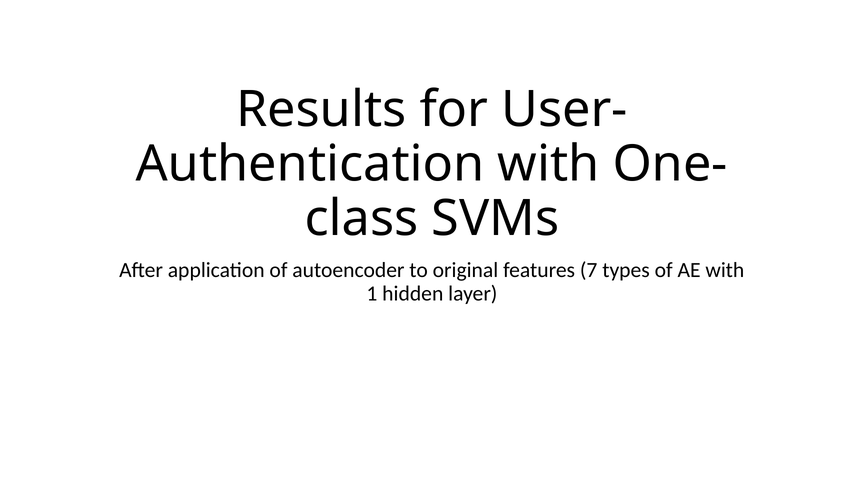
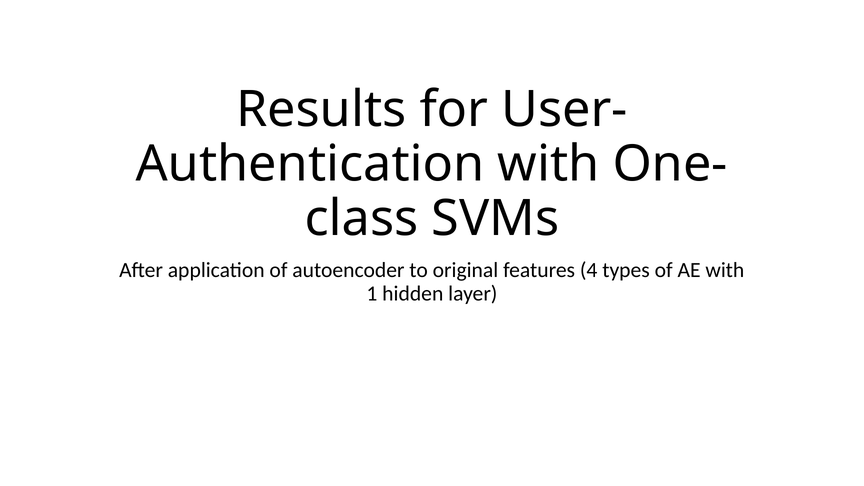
7: 7 -> 4
